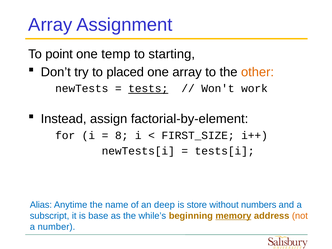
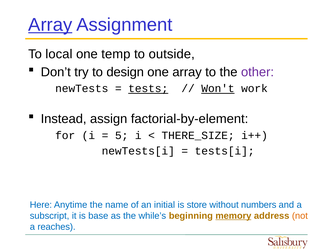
Array at (50, 25) underline: none -> present
point: point -> local
starting: starting -> outside
placed: placed -> design
other colour: orange -> purple
Won't underline: none -> present
8: 8 -> 5
FIRST_SIZE: FIRST_SIZE -> THERE_SIZE
Alias: Alias -> Here
deep: deep -> initial
number: number -> reaches
